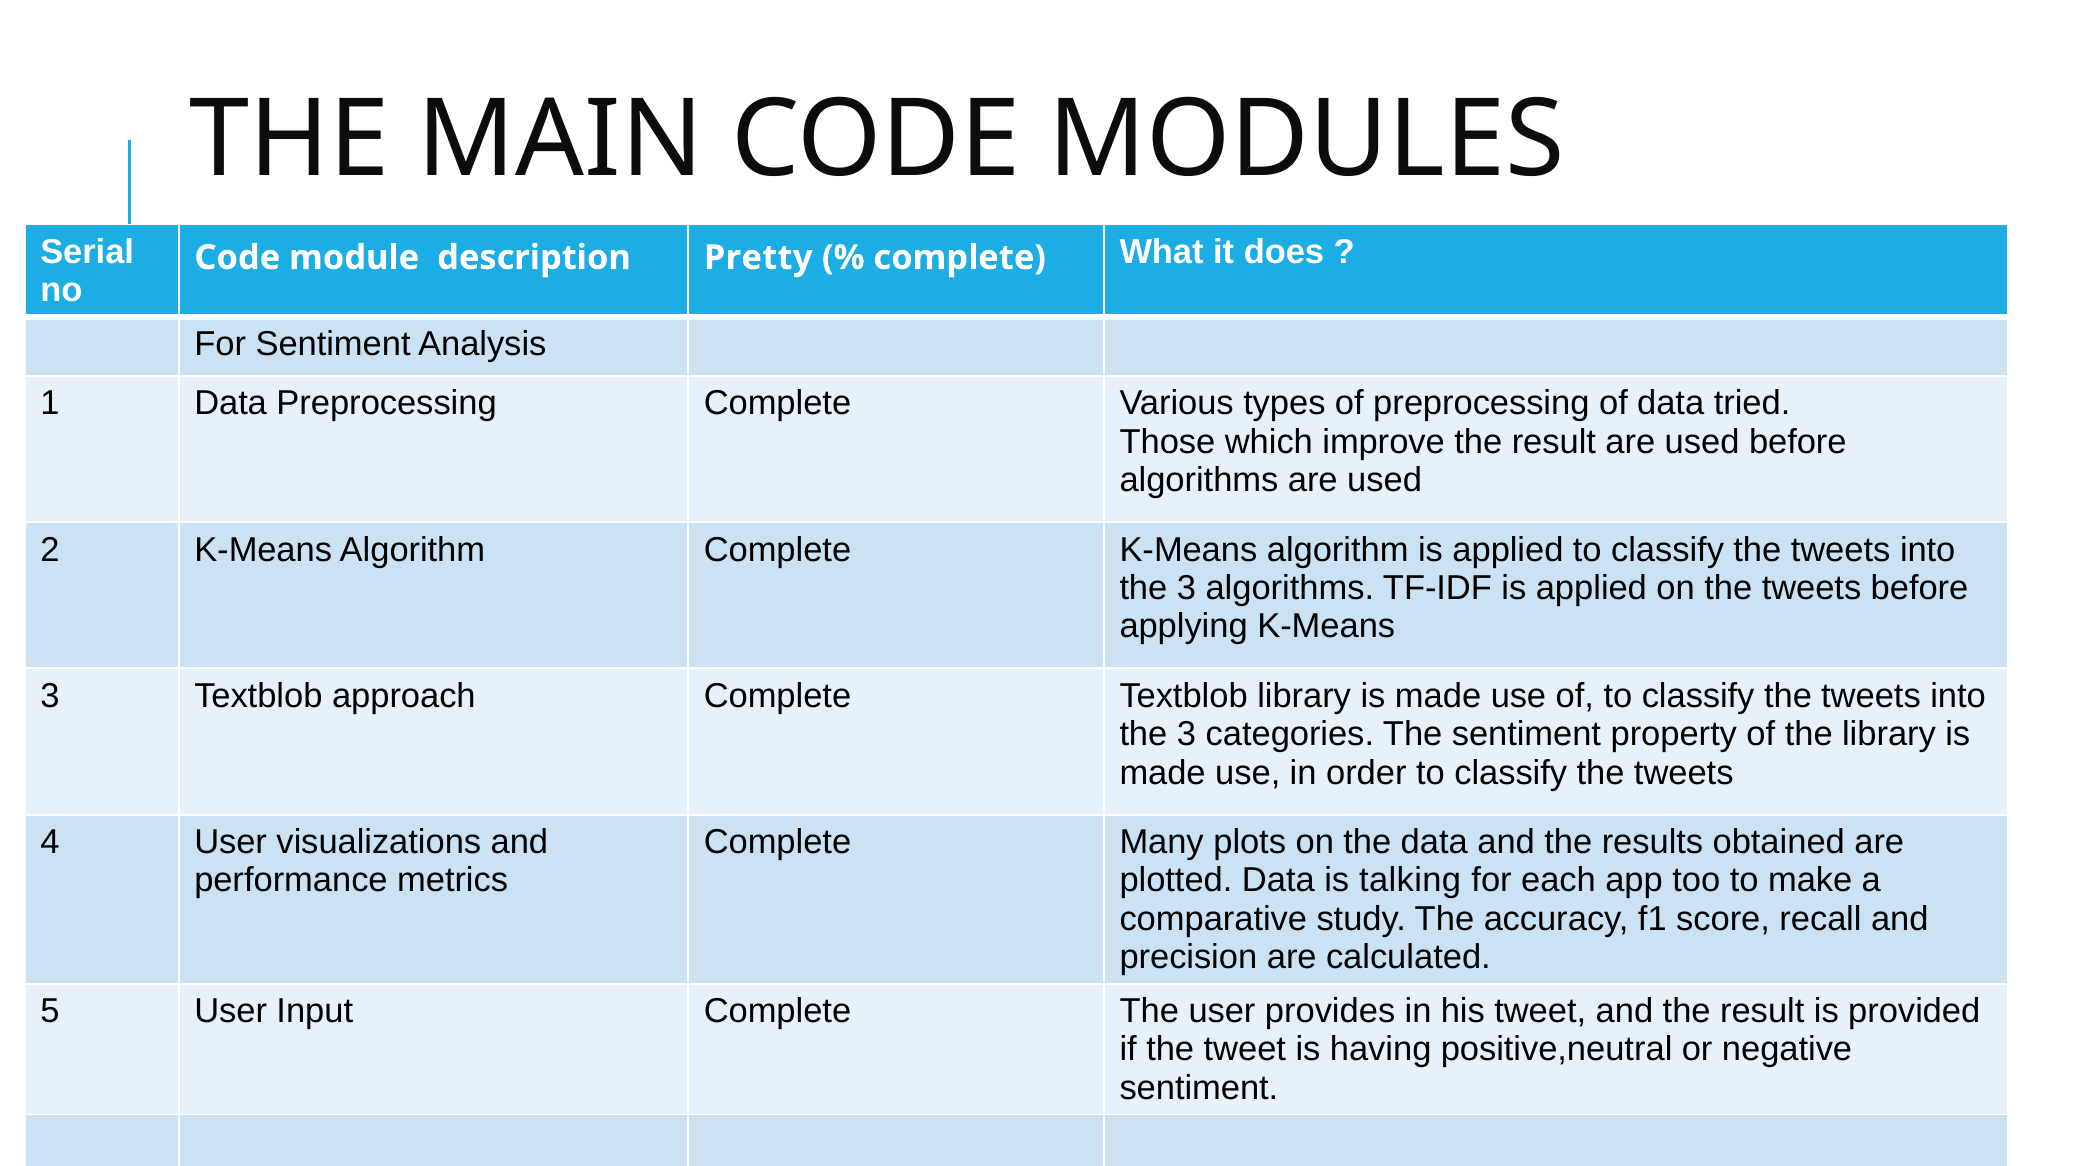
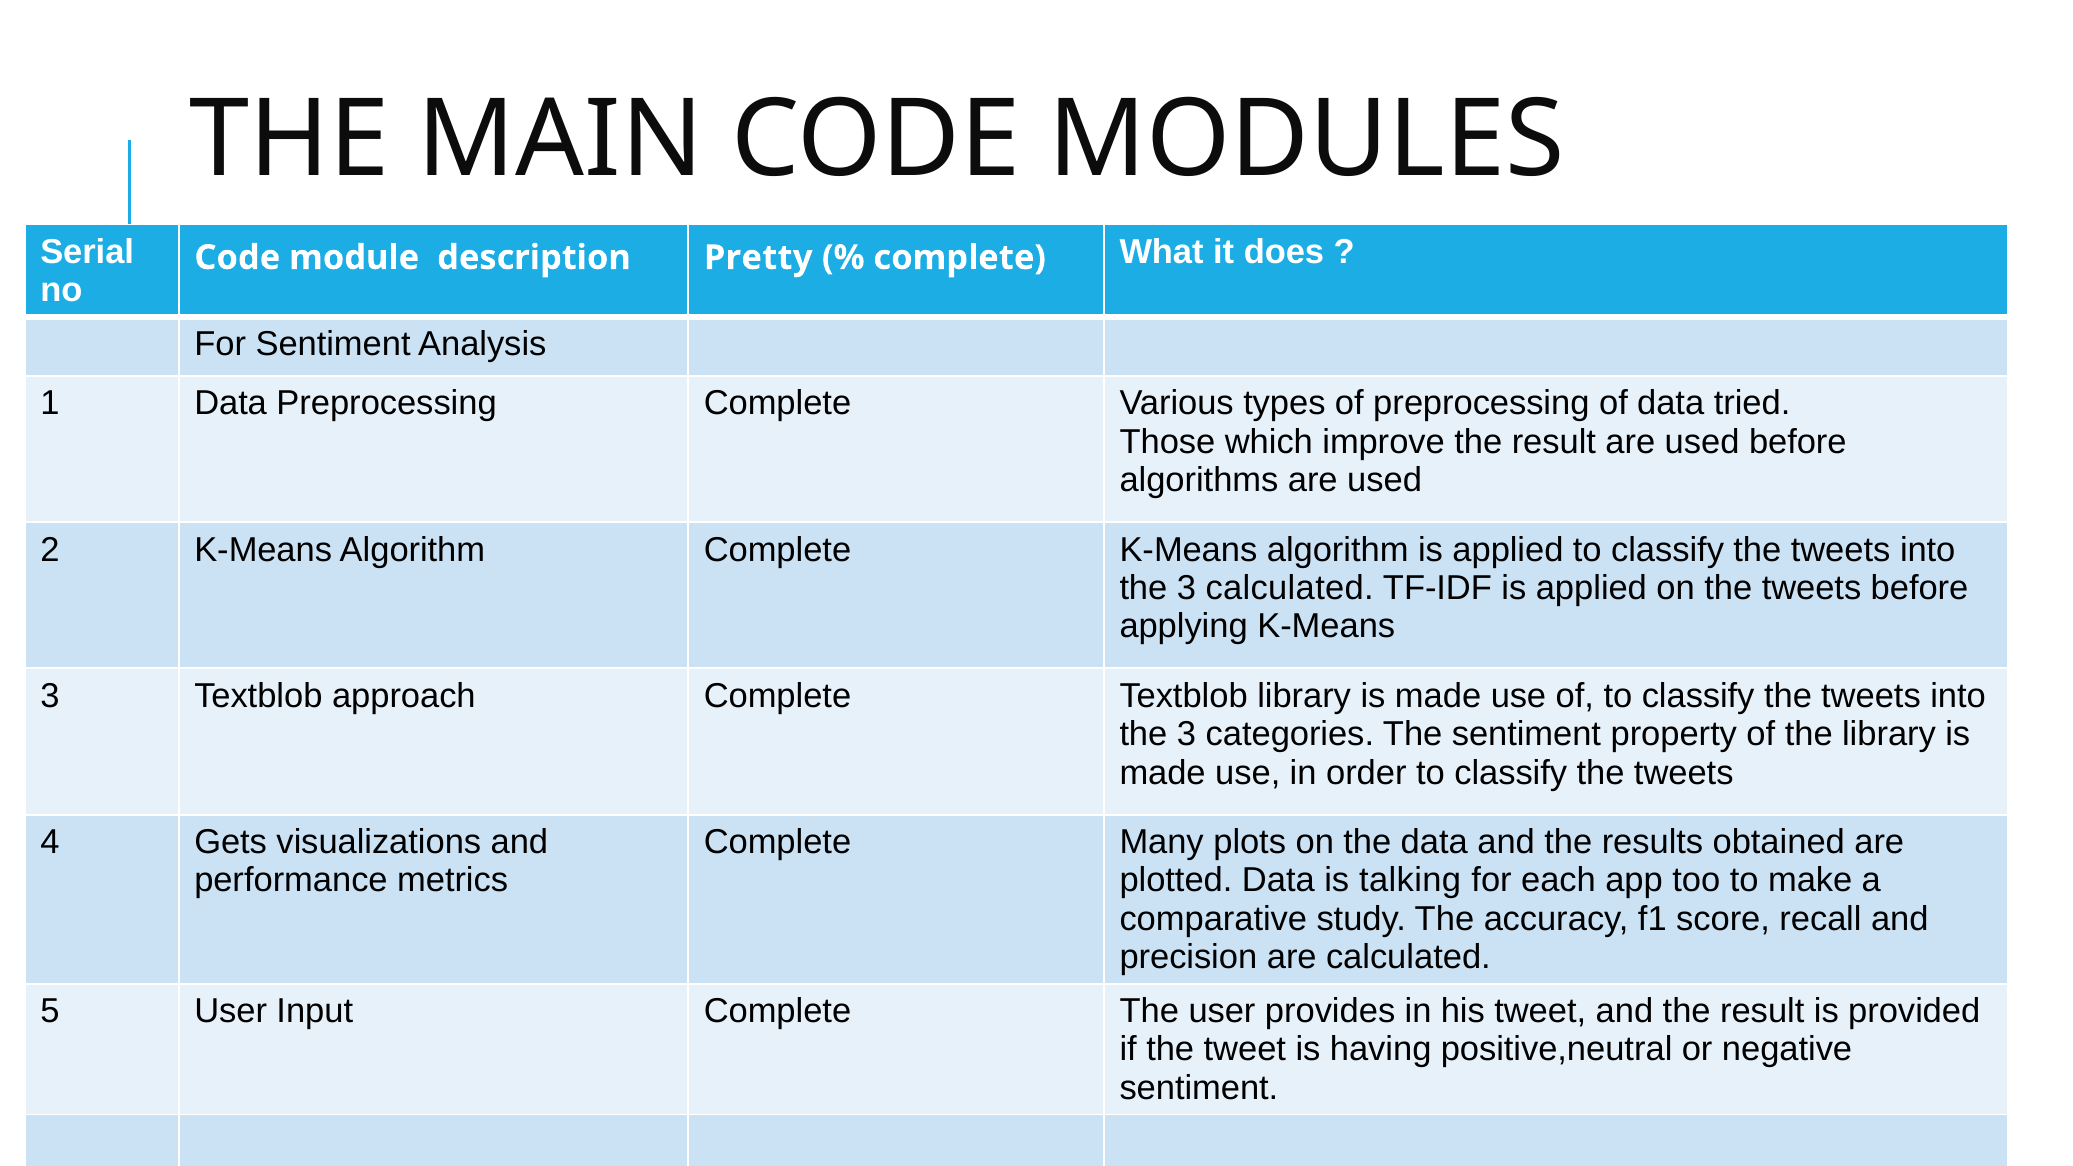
3 algorithms: algorithms -> calculated
4 User: User -> Gets
